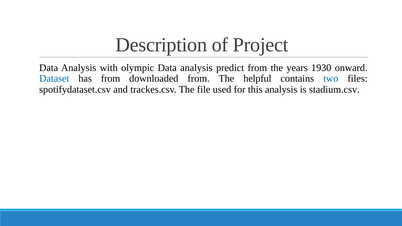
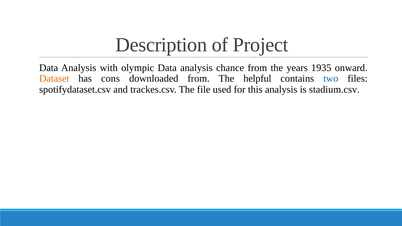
predict: predict -> chance
1930: 1930 -> 1935
Dataset colour: blue -> orange
has from: from -> cons
